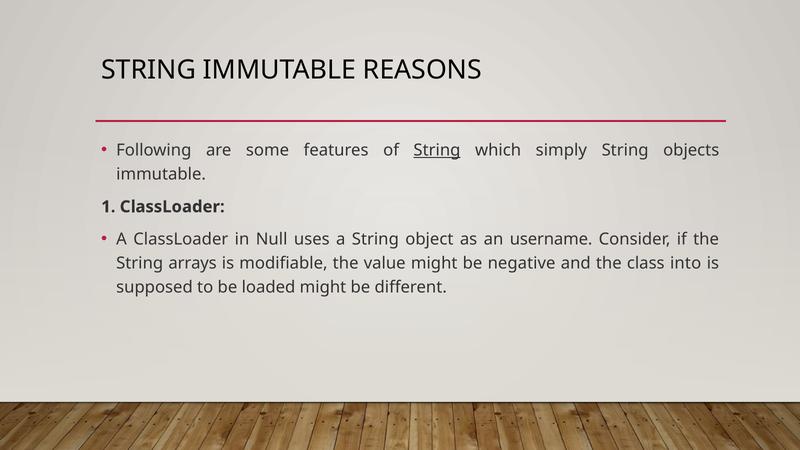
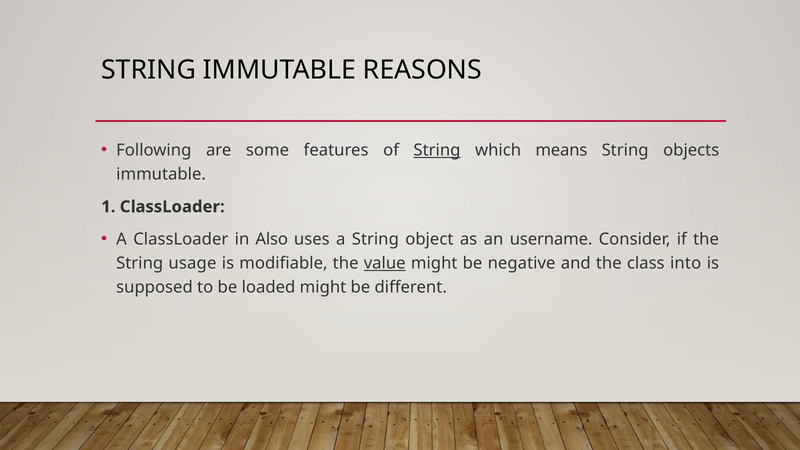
simply: simply -> means
Null: Null -> Also
arrays: arrays -> usage
value underline: none -> present
